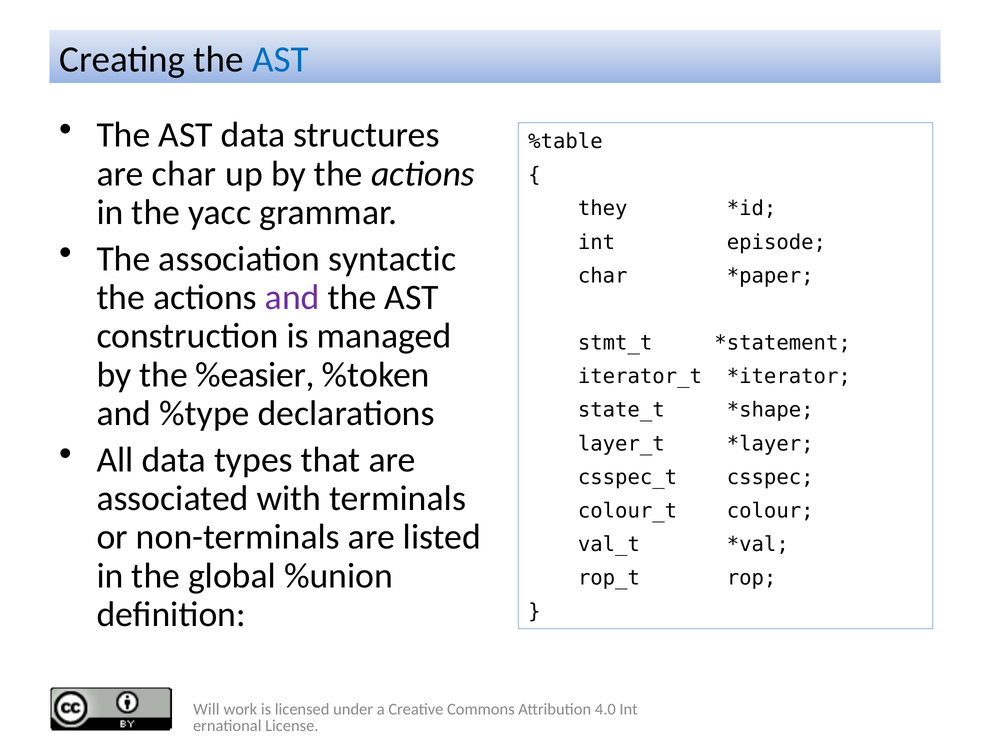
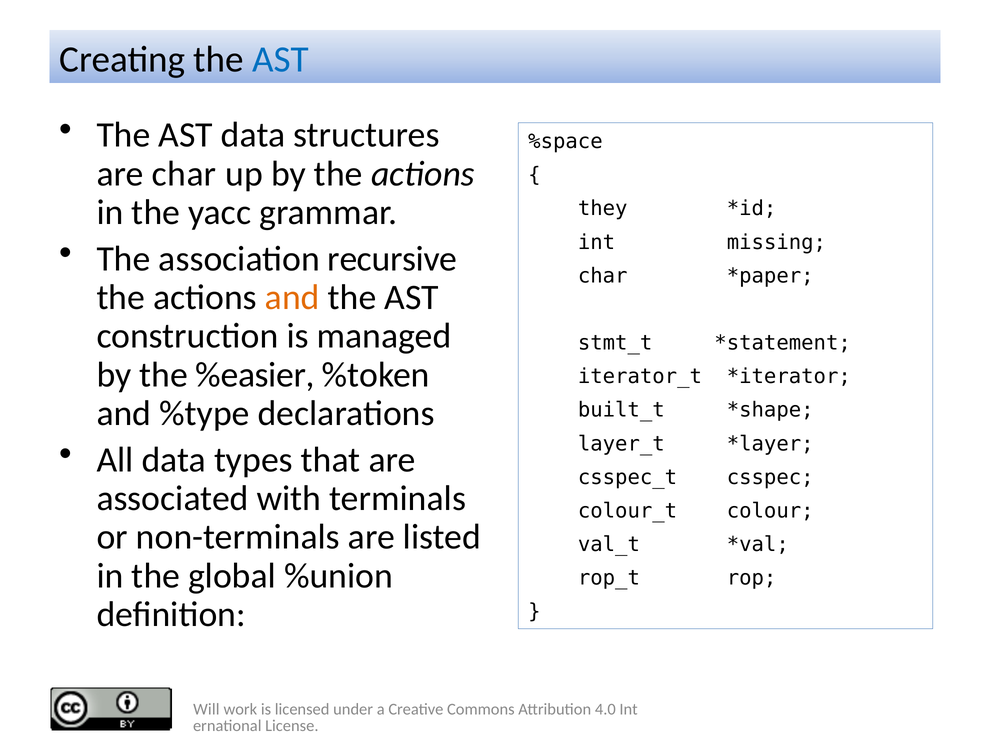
%table: %table -> %space
episode: episode -> missing
syntactic: syntactic -> recursive
and at (292, 297) colour: purple -> orange
state_t: state_t -> built_t
